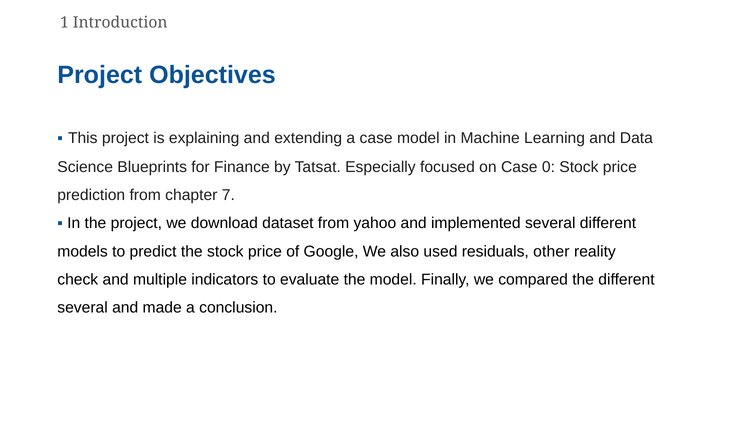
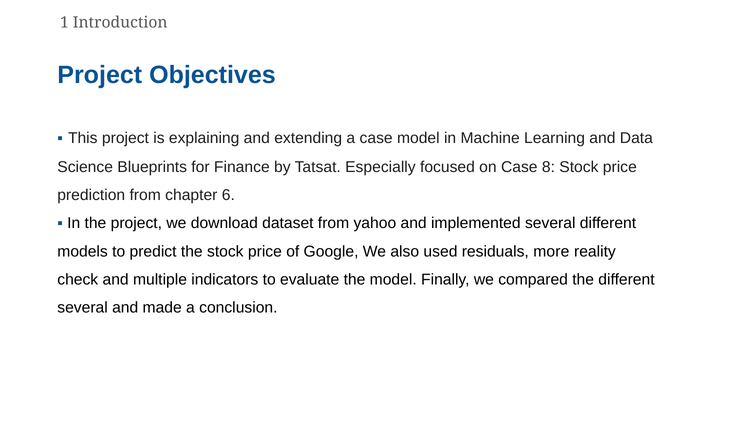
0: 0 -> 8
7: 7 -> 6
other: other -> more
